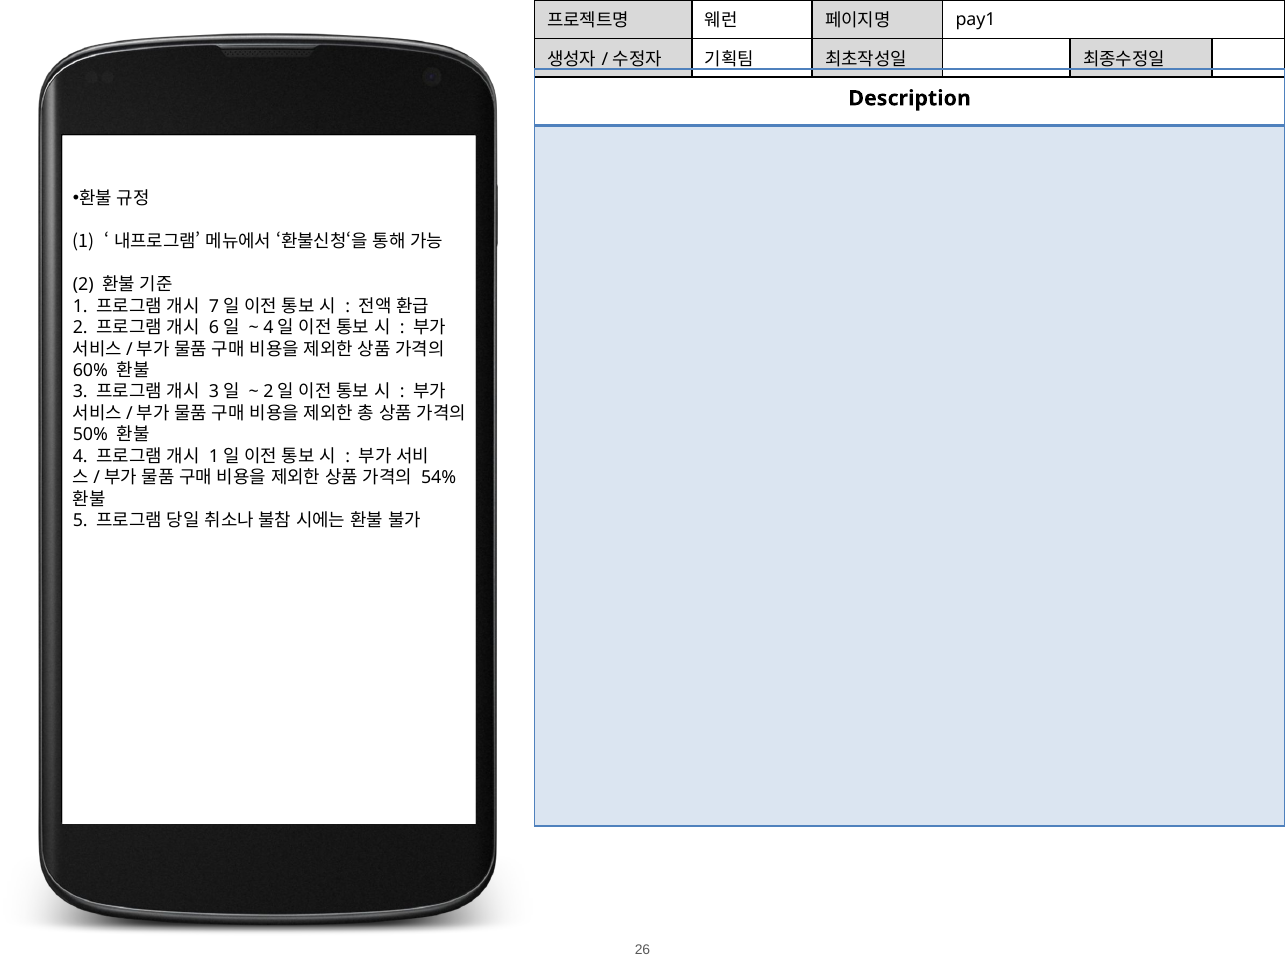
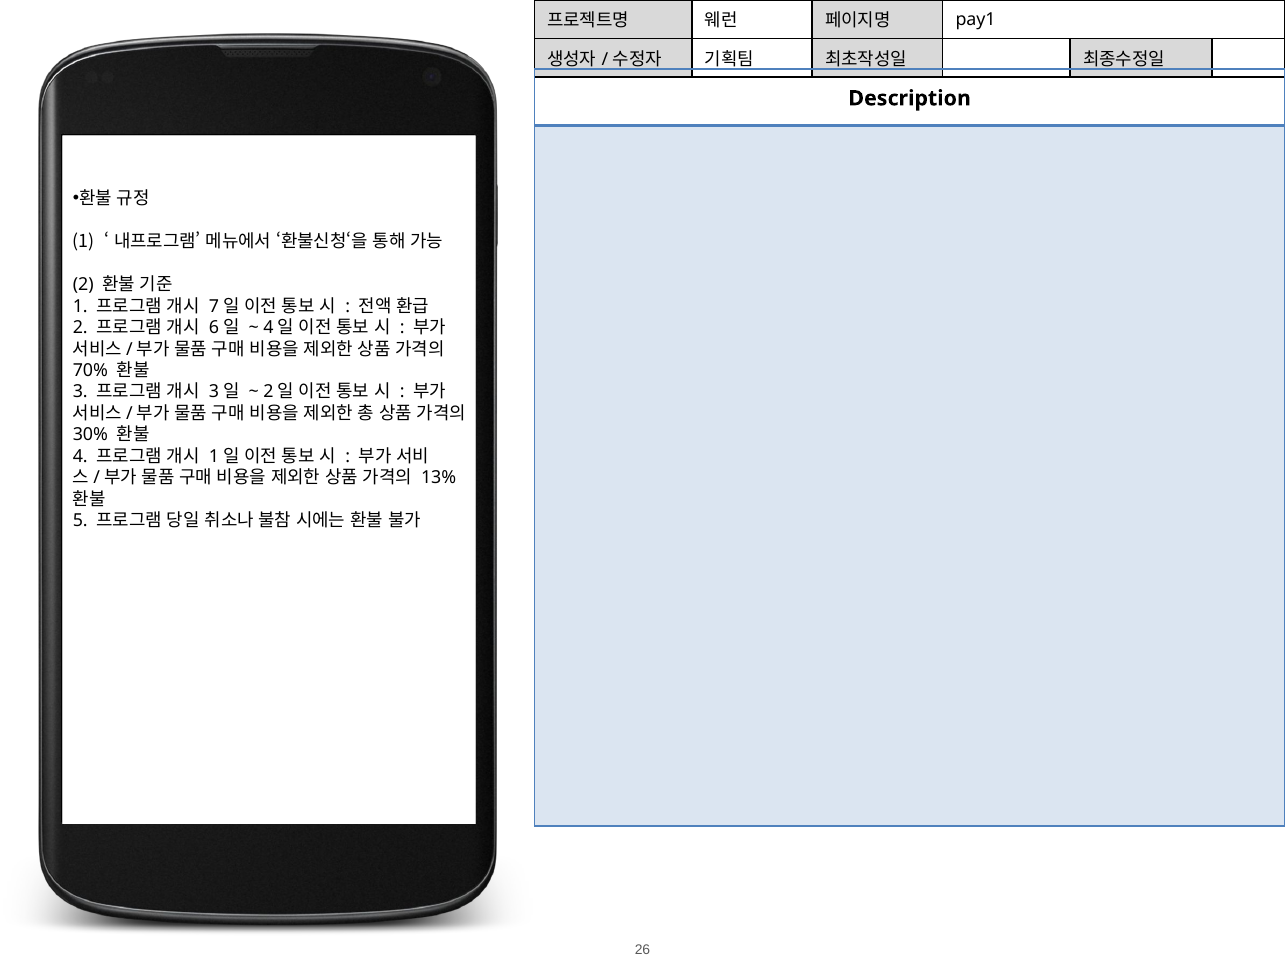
60%: 60% -> 70%
50%: 50% -> 30%
54%: 54% -> 13%
